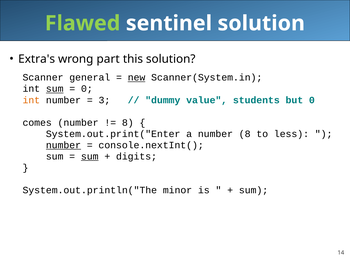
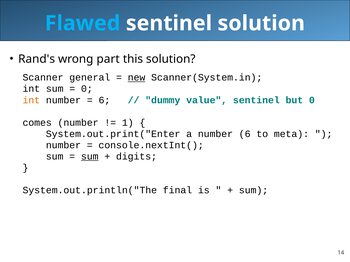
Flawed colour: light green -> light blue
Extra's: Extra's -> Rand's
sum at (55, 89) underline: present -> none
3 at (104, 100): 3 -> 6
value students: students -> sentinel
8 at (128, 123): 8 -> 1
number 8: 8 -> 6
less: less -> meta
number at (63, 145) underline: present -> none
minor: minor -> final
